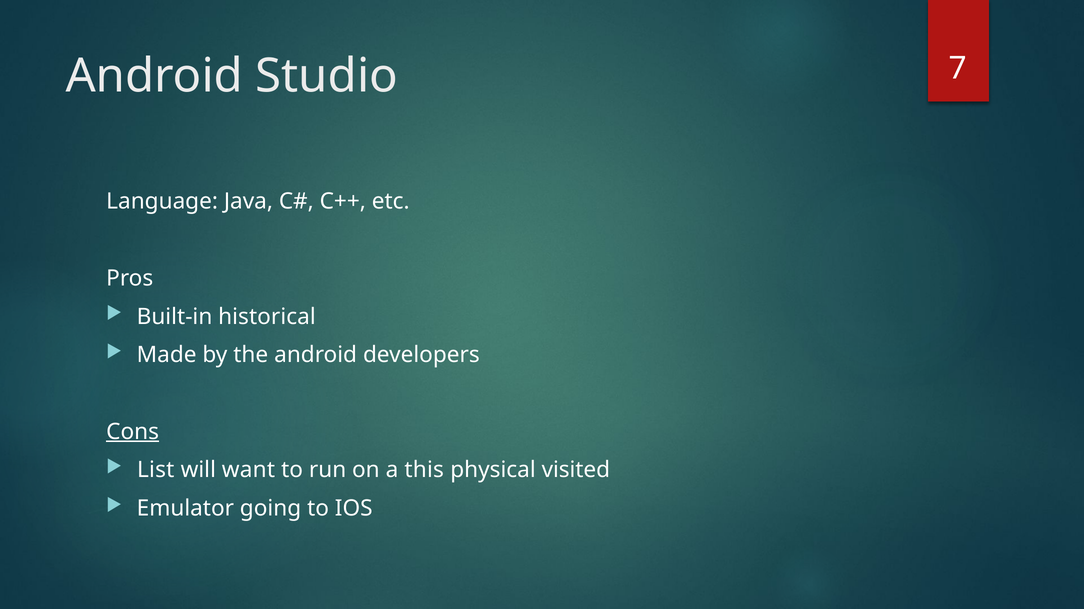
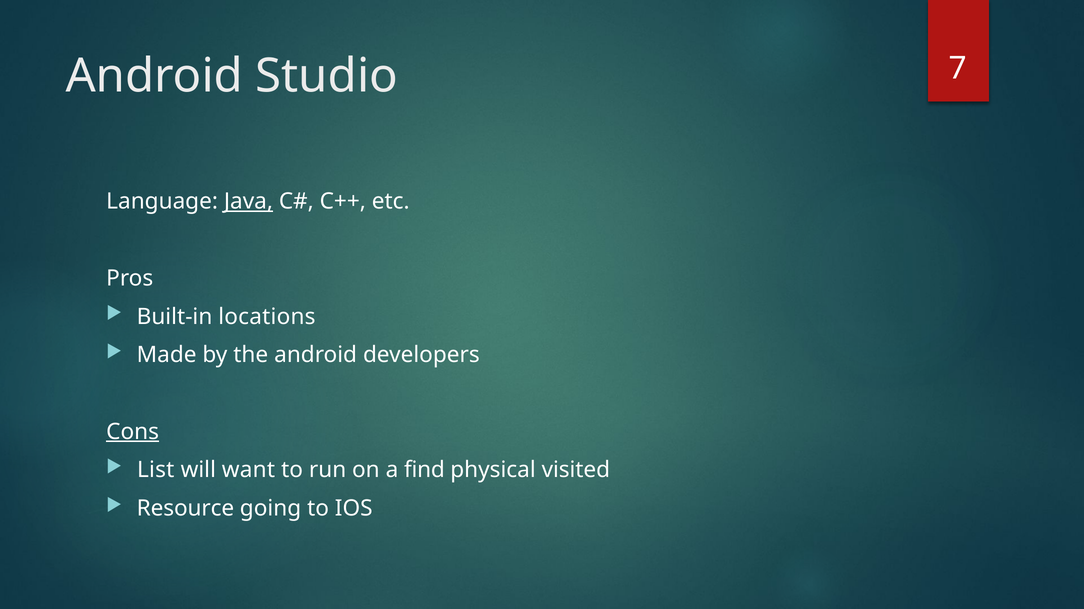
Java underline: none -> present
historical: historical -> locations
this: this -> find
Emulator: Emulator -> Resource
